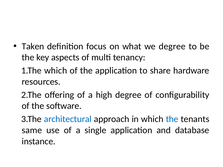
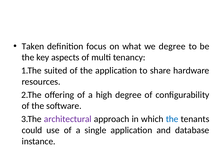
1.The which: which -> suited
architectural colour: blue -> purple
same: same -> could
